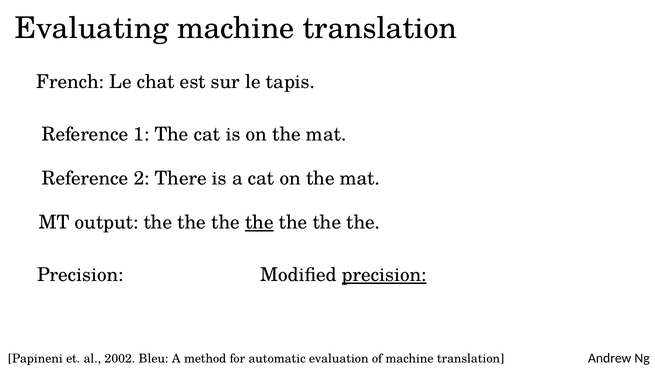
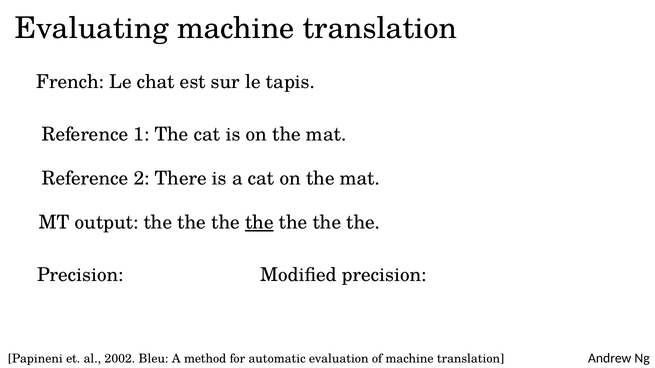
precision at (384, 275) underline: present -> none
